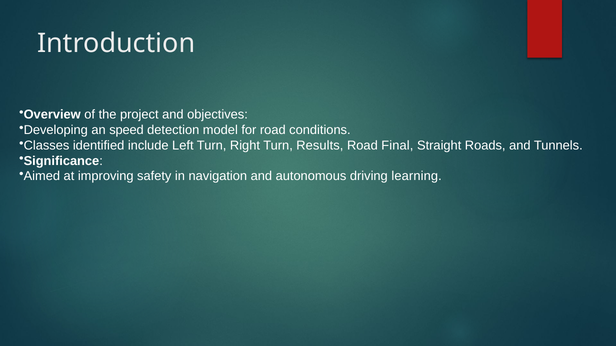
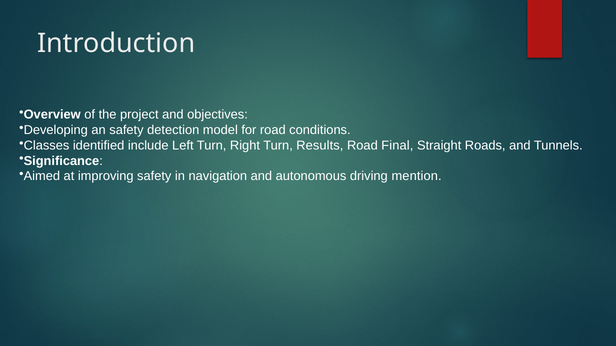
an speed: speed -> safety
learning: learning -> mention
